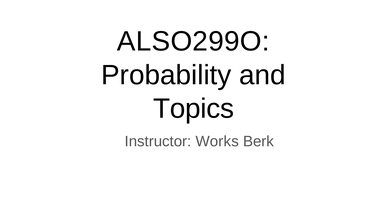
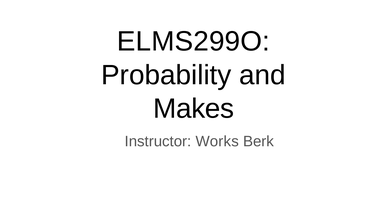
ALSO299O: ALSO299O -> ELMS299O
Topics: Topics -> Makes
